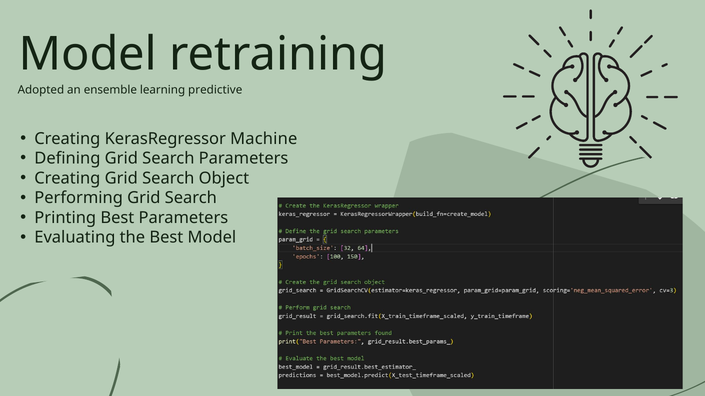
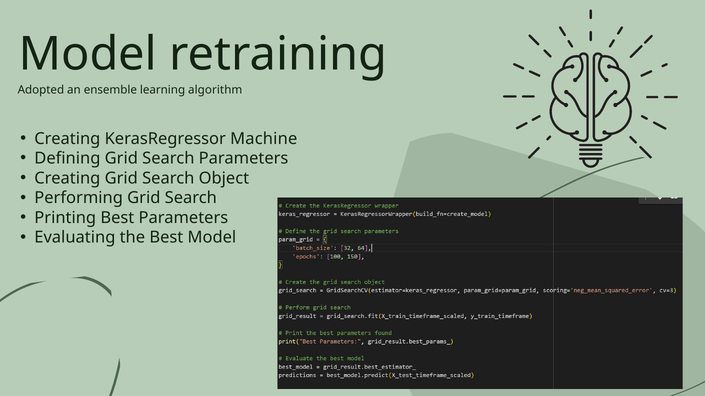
predictive: predictive -> algorithm
